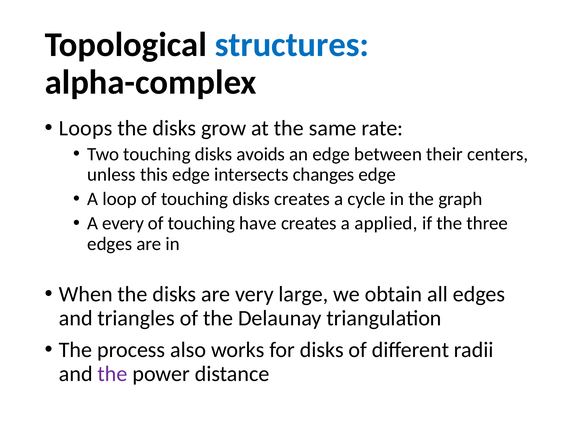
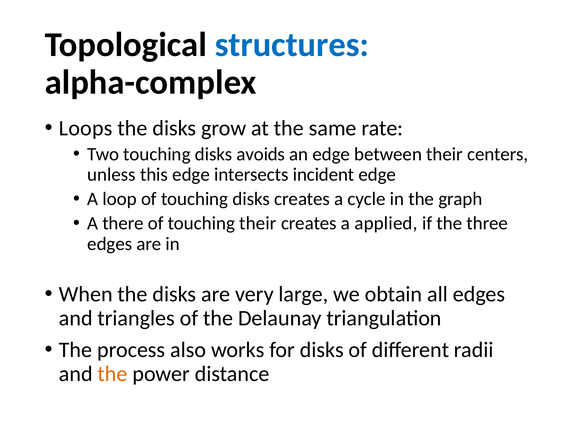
changes: changes -> incident
every: every -> there
touching have: have -> their
the at (113, 374) colour: purple -> orange
